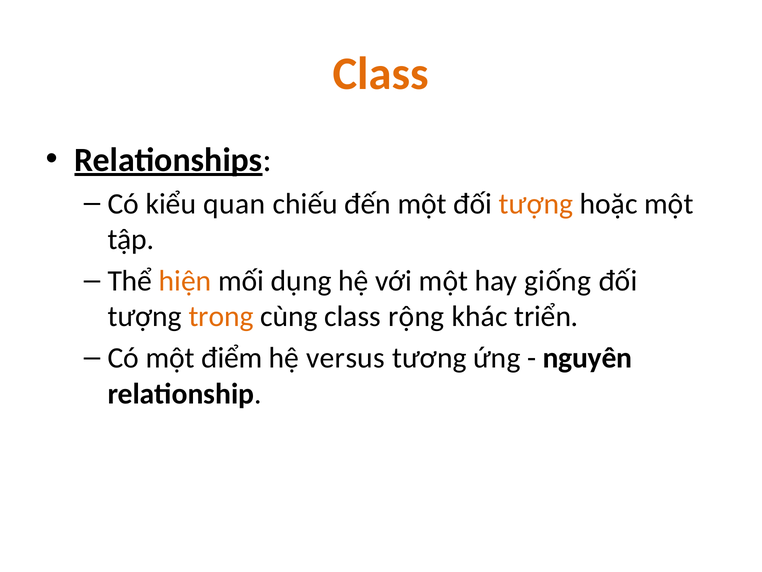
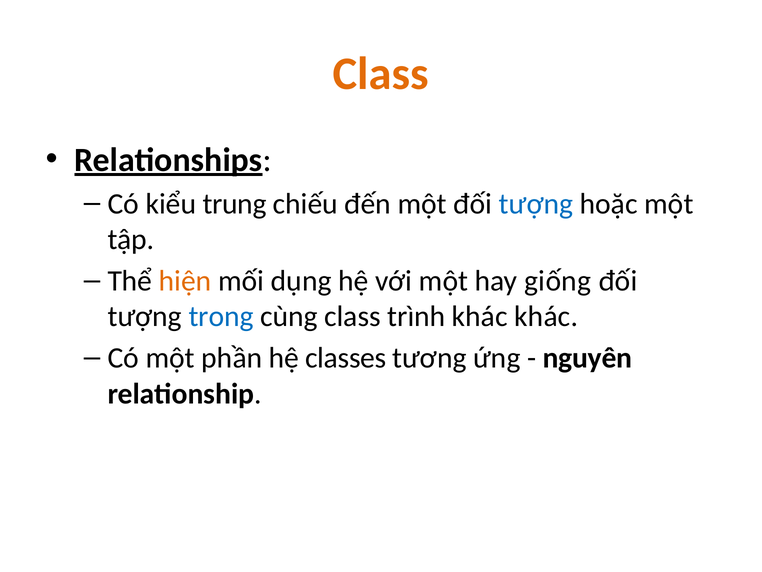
quan: quan -> trung
tượng at (536, 204) colour: orange -> blue
trong colour: orange -> blue
rộng: rộng -> trình
khác triển: triển -> khác
điểm: điểm -> phần
versus: versus -> classes
